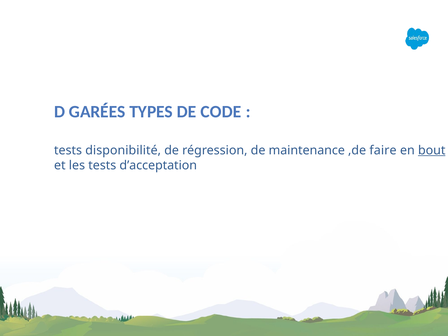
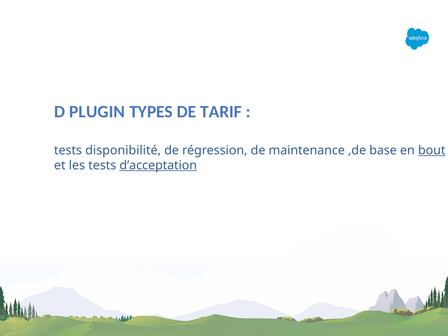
GARÉES: GARÉES -> PLUGIN
CODE: CODE -> TARIF
faire: faire -> base
d’acceptation underline: none -> present
